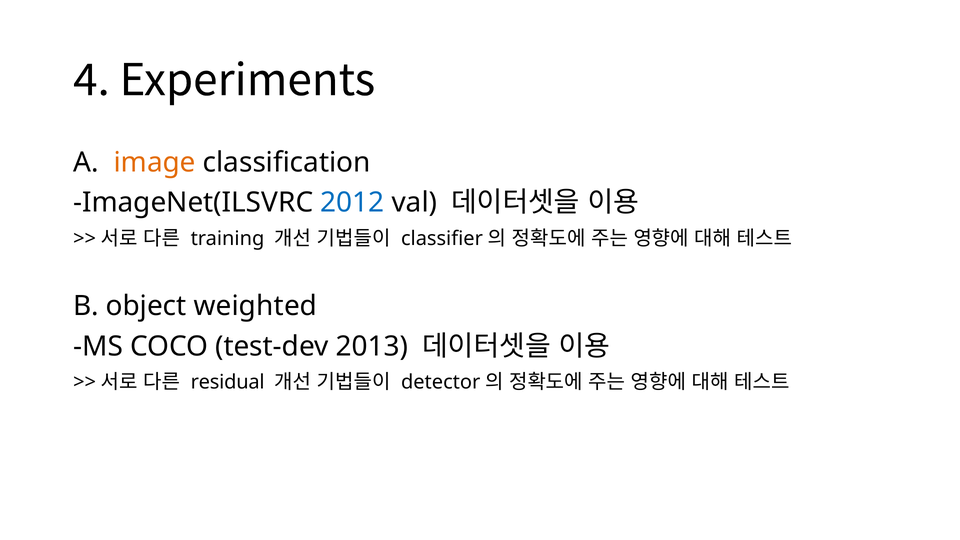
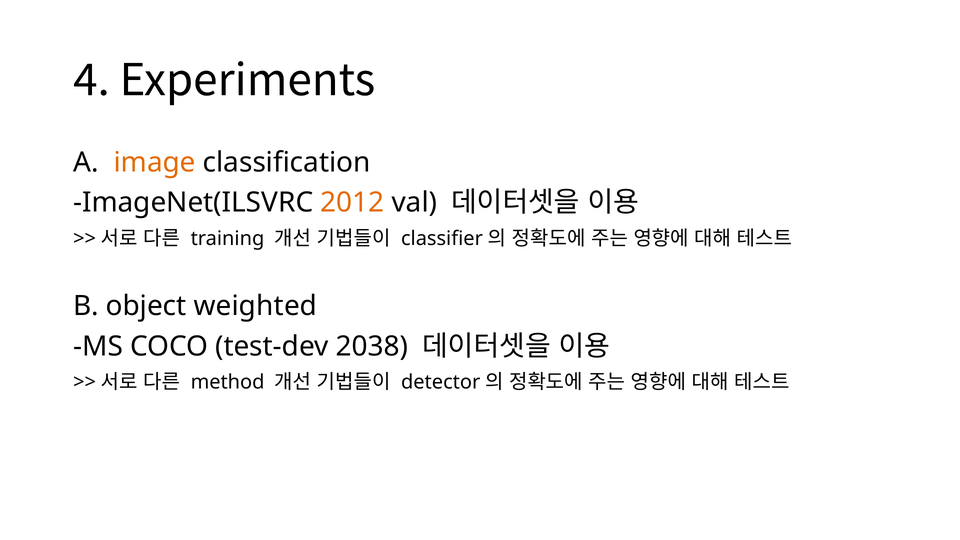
2012 colour: blue -> orange
2013: 2013 -> 2038
residual: residual -> method
